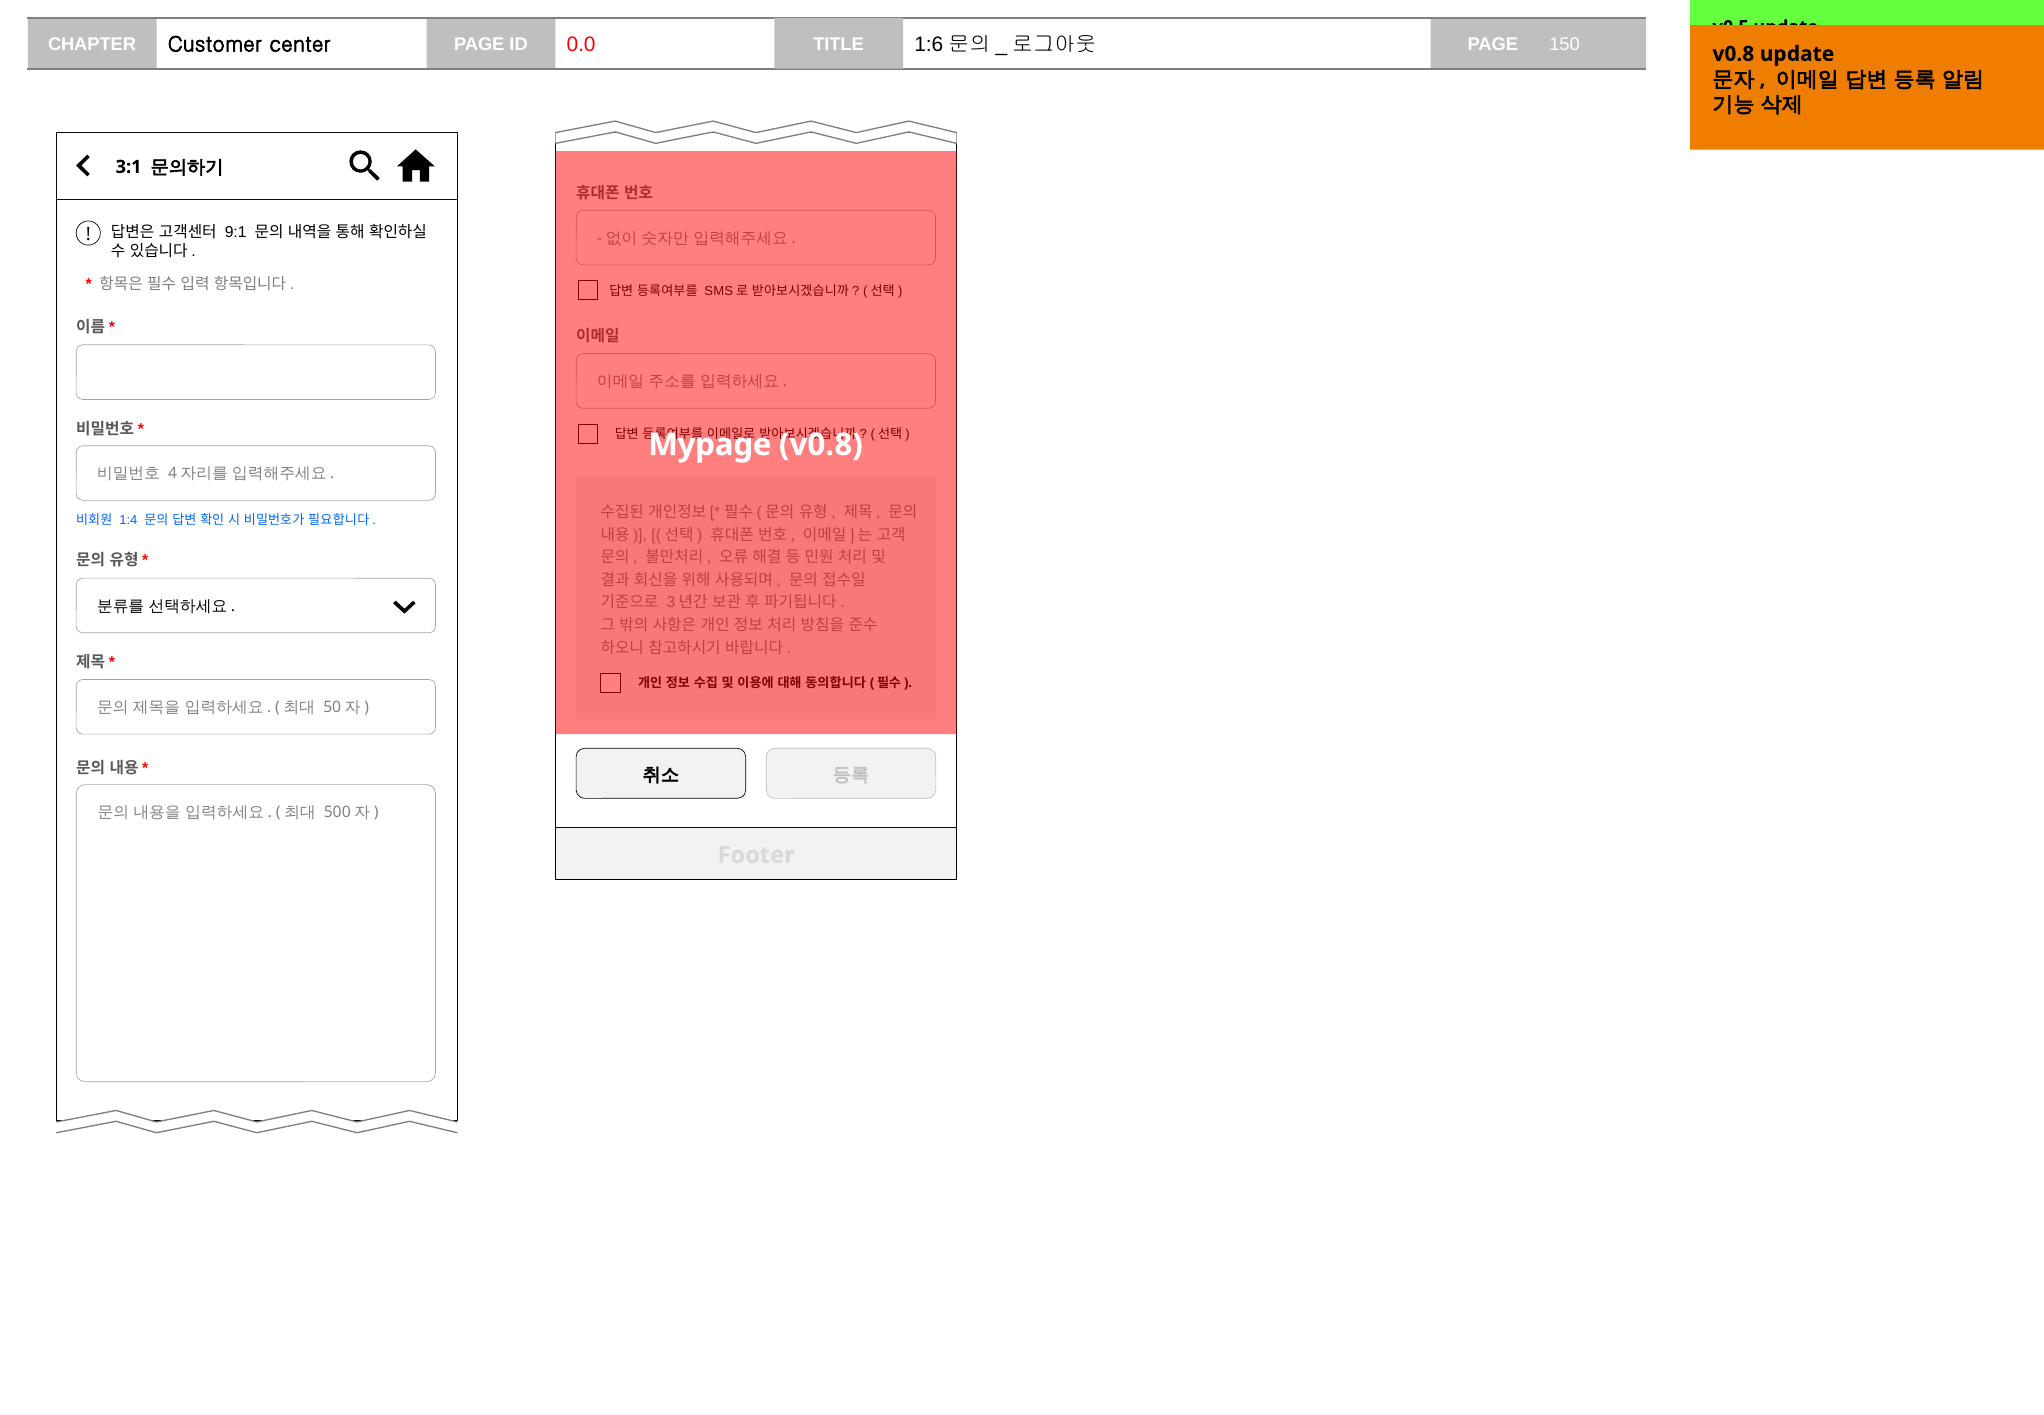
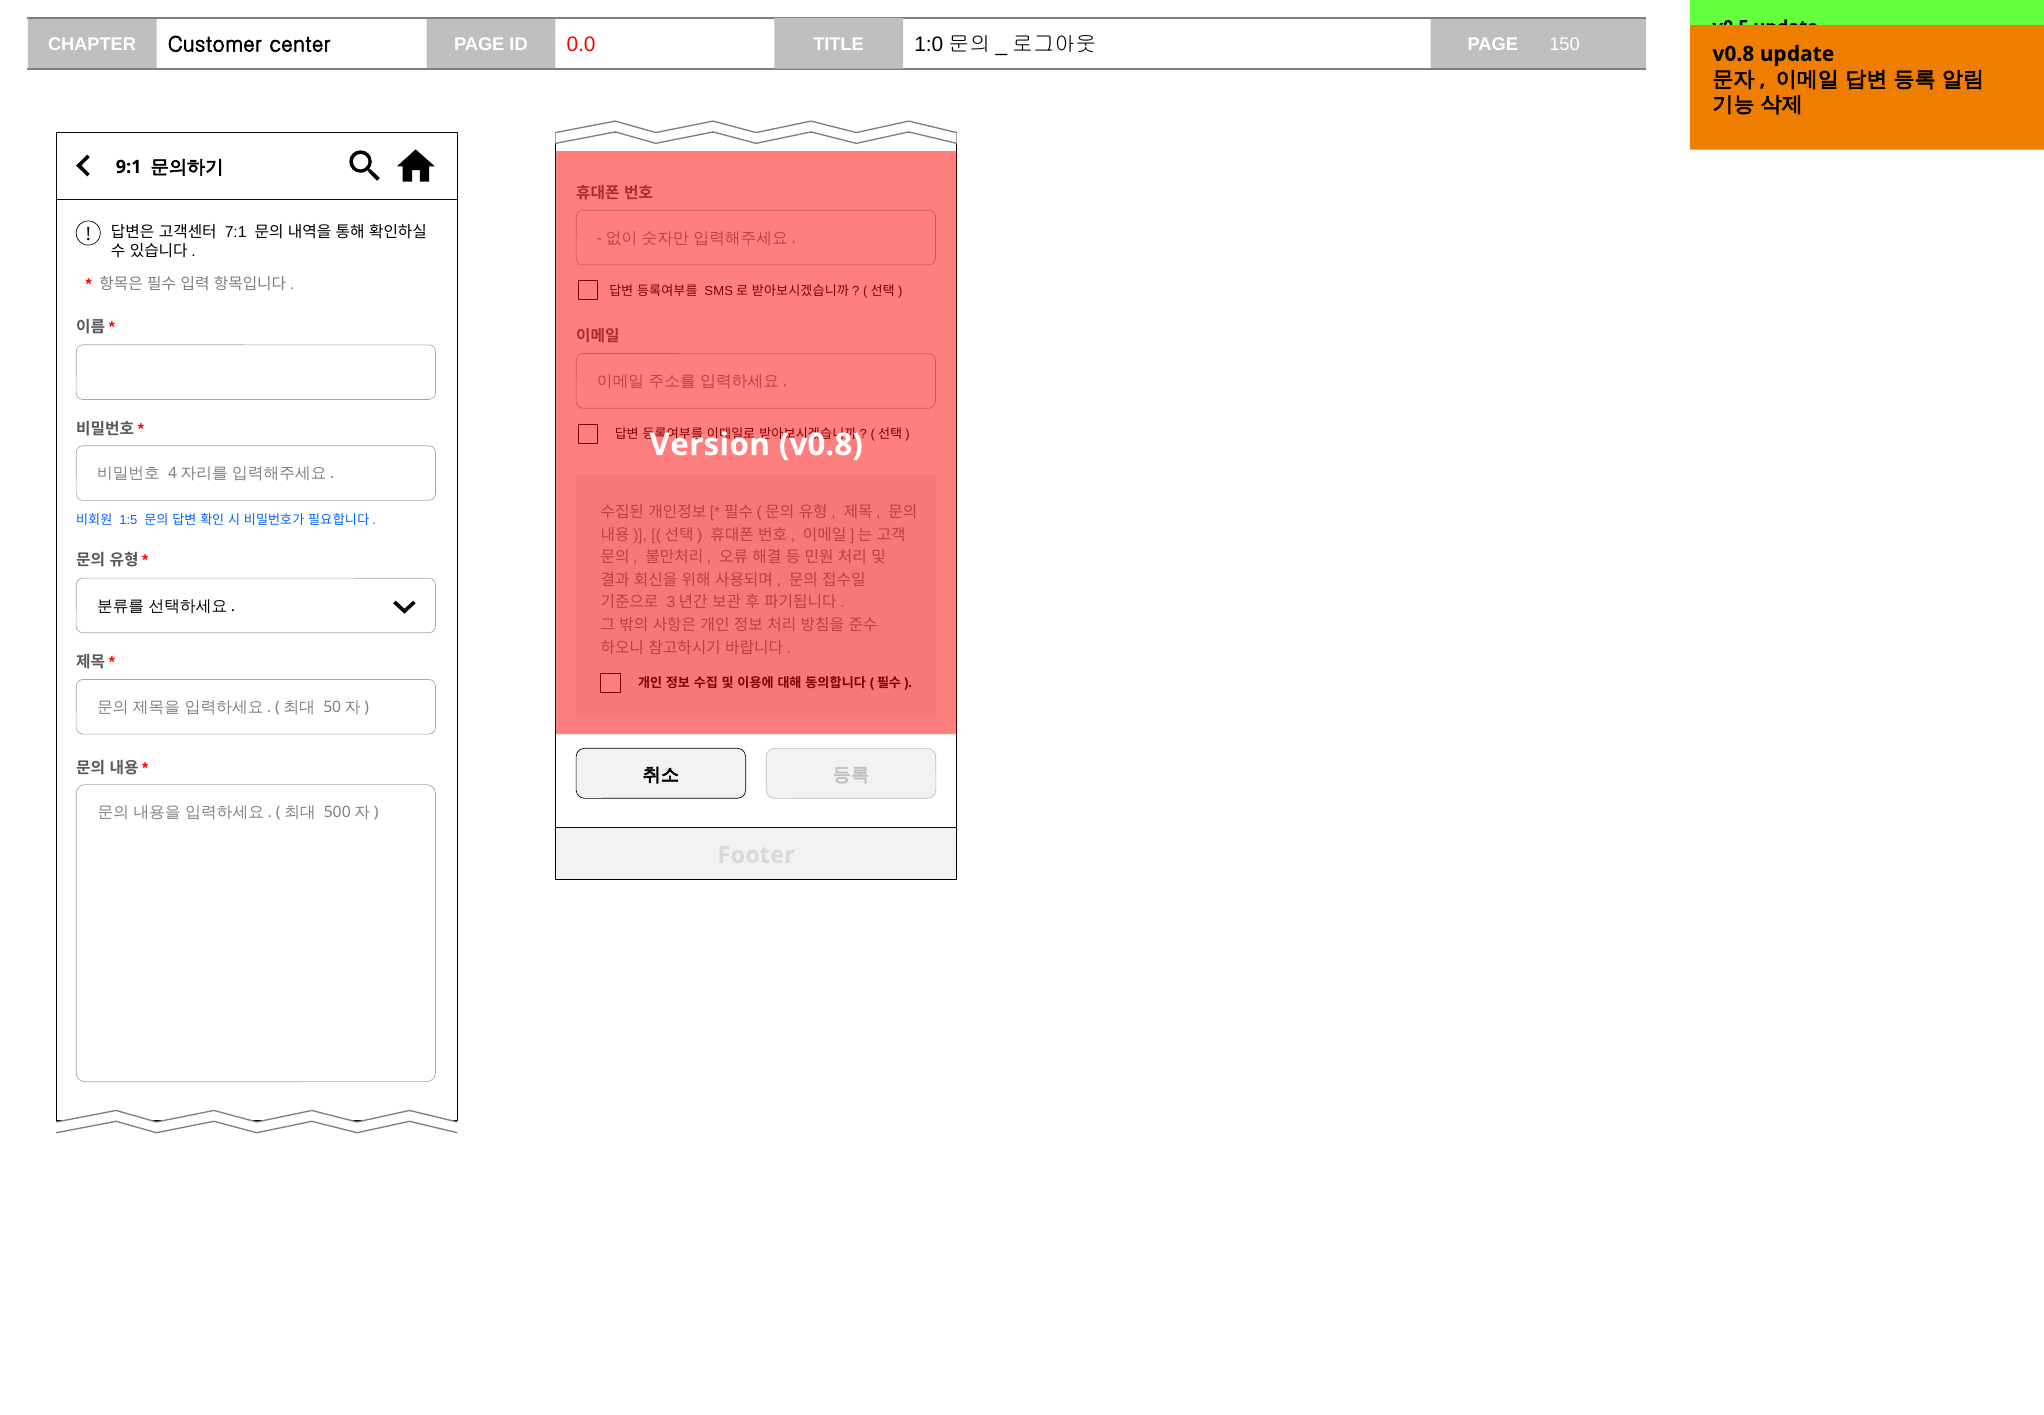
1:6: 1:6 -> 1:0
3:1: 3:1 -> 9:1
9:1: 9:1 -> 7:1
Mypage: Mypage -> Version
1:4: 1:4 -> 1:5
